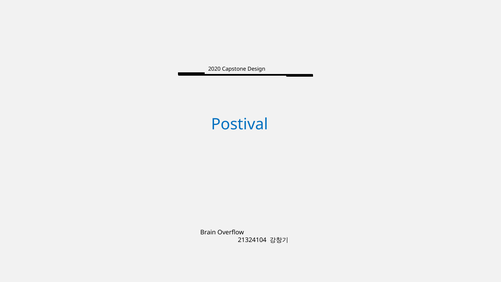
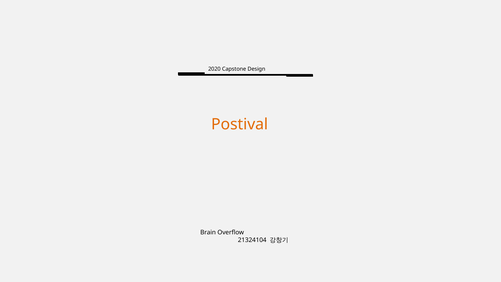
Postival colour: blue -> orange
